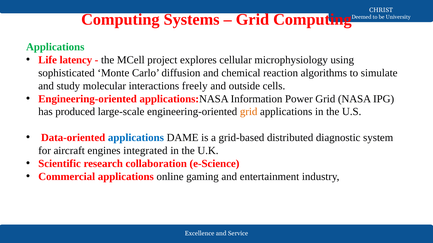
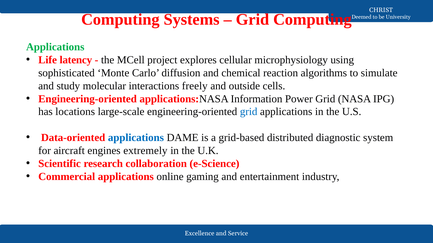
produced: produced -> locations
grid at (249, 112) colour: orange -> blue
integrated: integrated -> extremely
